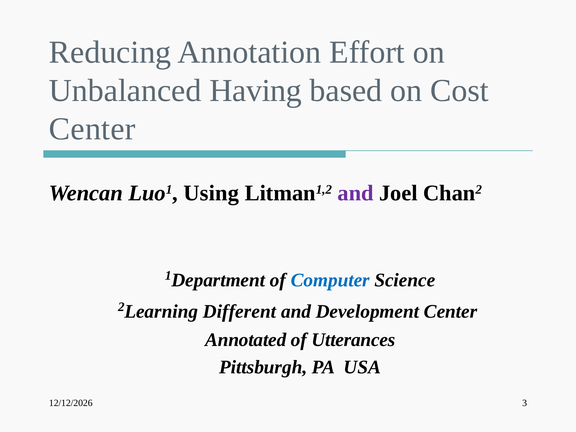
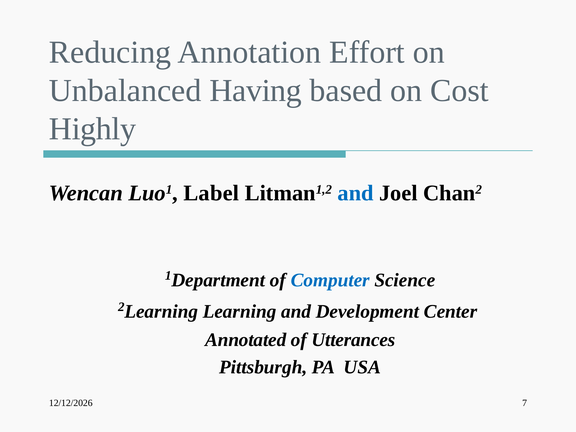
Center at (92, 129): Center -> Highly
Using: Using -> Label
and at (356, 193) colour: purple -> blue
Different at (239, 312): Different -> Learning
3: 3 -> 7
